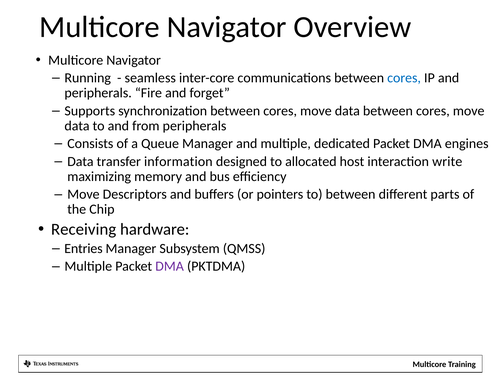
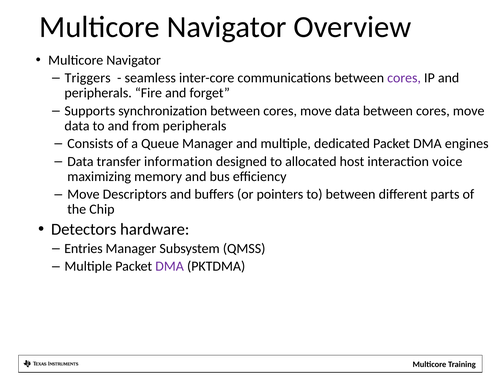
Running: Running -> Triggers
cores at (404, 78) colour: blue -> purple
write: write -> voice
Receiving: Receiving -> Detectors
